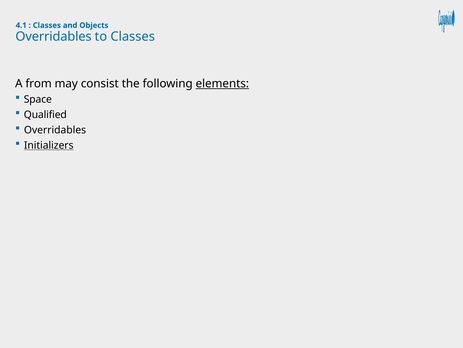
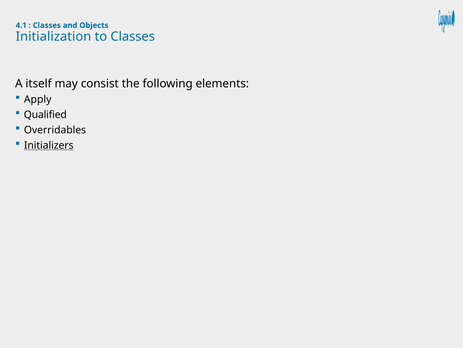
Overridables at (54, 36): Overridables -> Initialization
from: from -> itself
elements underline: present -> none
Space: Space -> Apply
